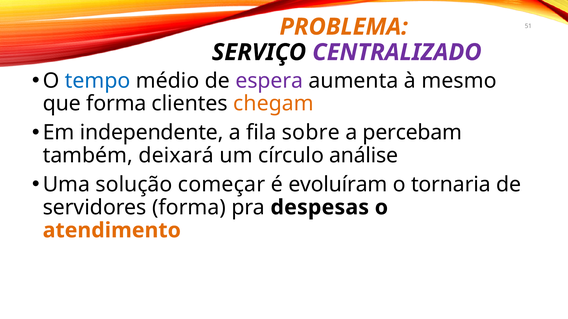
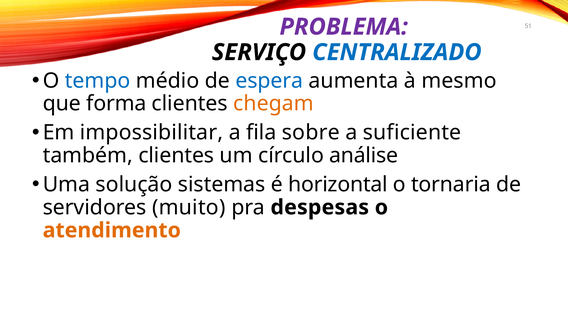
PROBLEMA colour: orange -> purple
CENTRALIZADO colour: purple -> blue
espera colour: purple -> blue
independente: independente -> impossibilitar
percebam: percebam -> suficiente
também deixará: deixará -> clientes
começar: começar -> sistemas
evoluíram: evoluíram -> horizontal
servidores forma: forma -> muito
